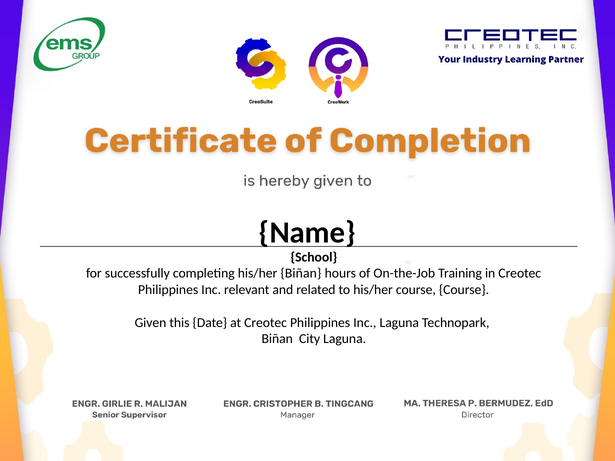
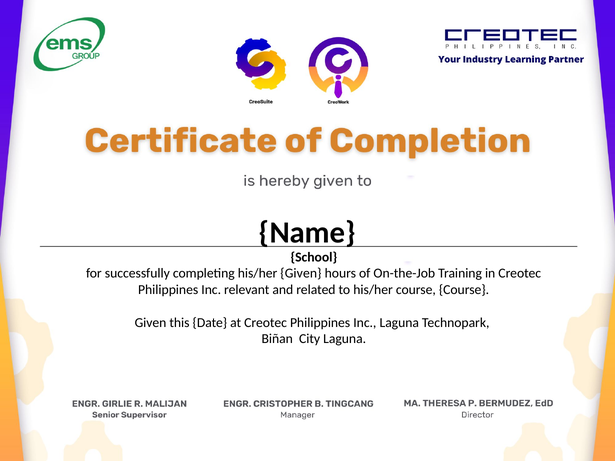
his/her Biñan: Biñan -> Given
